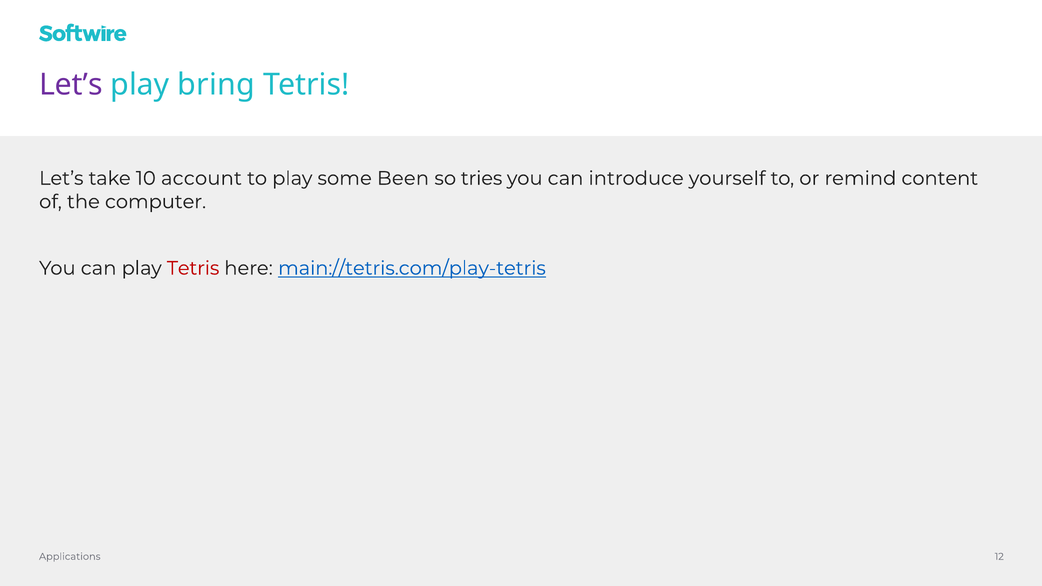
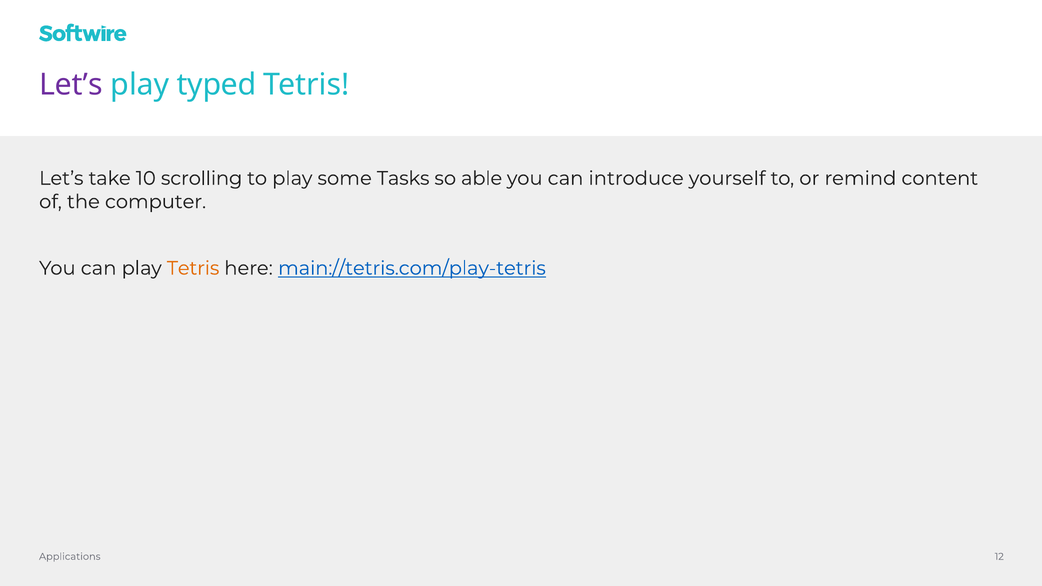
bring: bring -> typed
account: account -> scrolling
Been: Been -> Tasks
tries: tries -> able
Tetris at (193, 268) colour: red -> orange
